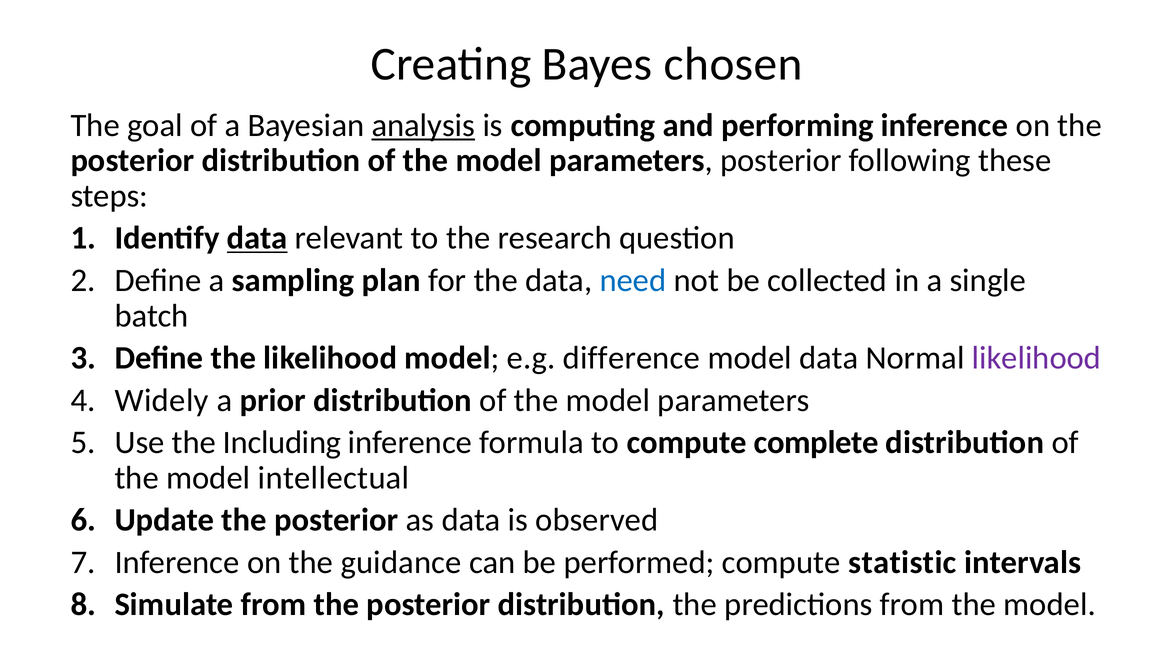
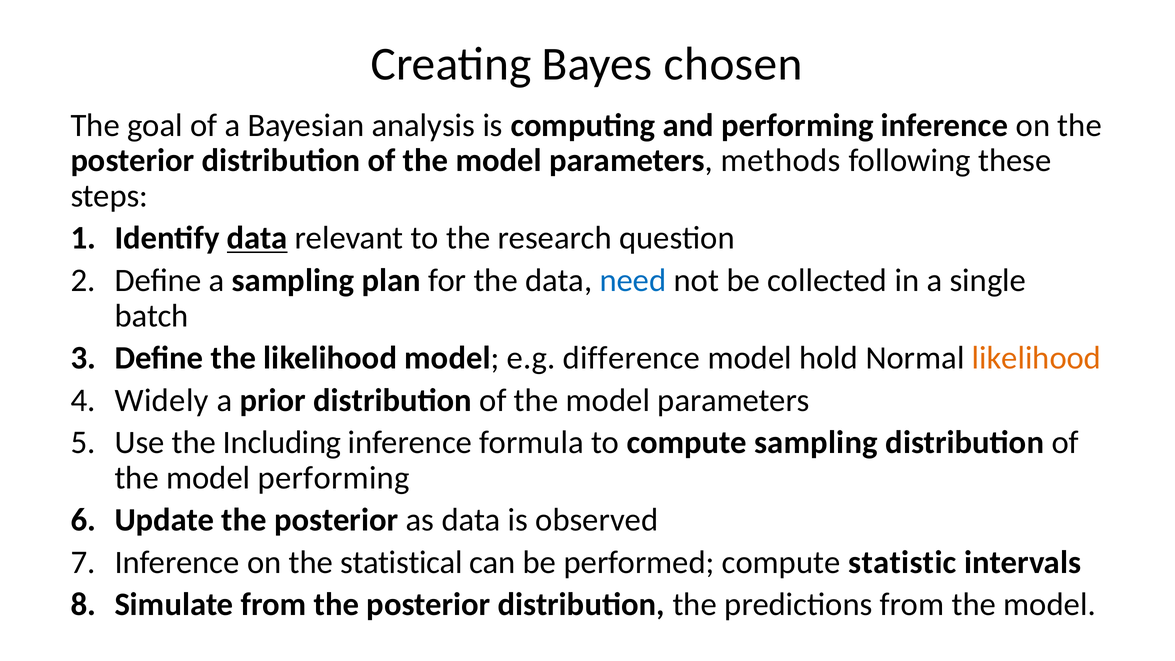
analysis underline: present -> none
parameters posterior: posterior -> methods
model data: data -> hold
likelihood at (1036, 358) colour: purple -> orange
compute complete: complete -> sampling
model intellectual: intellectual -> performing
guidance: guidance -> statistical
